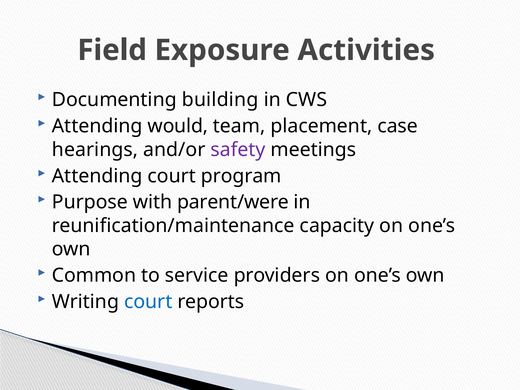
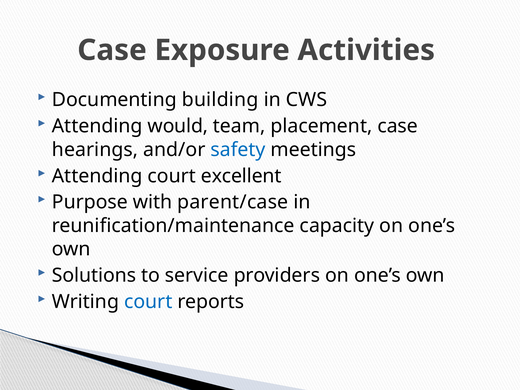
Field at (112, 50): Field -> Case
safety colour: purple -> blue
program: program -> excellent
parent/were: parent/were -> parent/case
Common: Common -> Solutions
